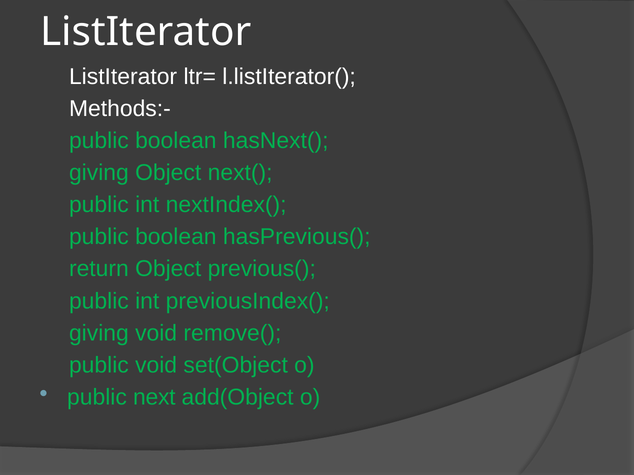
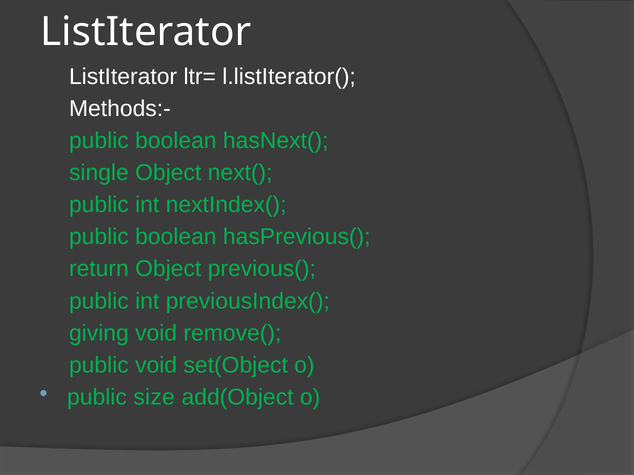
giving at (99, 173): giving -> single
next: next -> size
